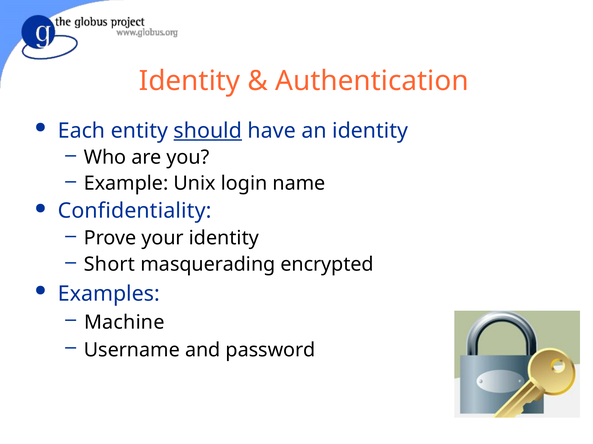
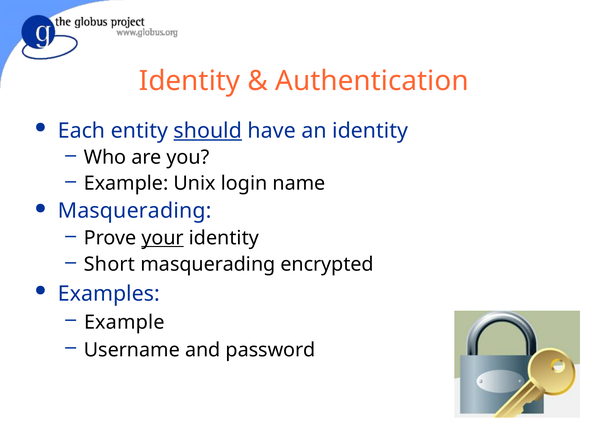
Confidentiality at (135, 211): Confidentiality -> Masquerading
your underline: none -> present
Machine at (124, 323): Machine -> Example
